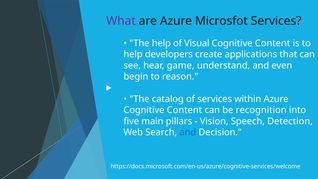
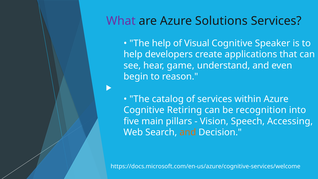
Microsfot: Microsfot -> Solutions
Content at (273, 43): Content -> Speaker
Content at (184, 110): Content -> Retiring
Detection: Detection -> Accessing
and at (188, 132) colour: blue -> orange
